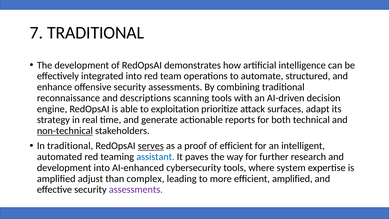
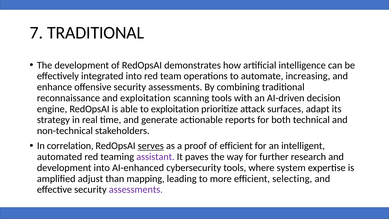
structured: structured -> increasing
and descriptions: descriptions -> exploitation
non-technical underline: present -> none
In traditional: traditional -> correlation
assistant colour: blue -> purple
complex: complex -> mapping
efficient amplified: amplified -> selecting
